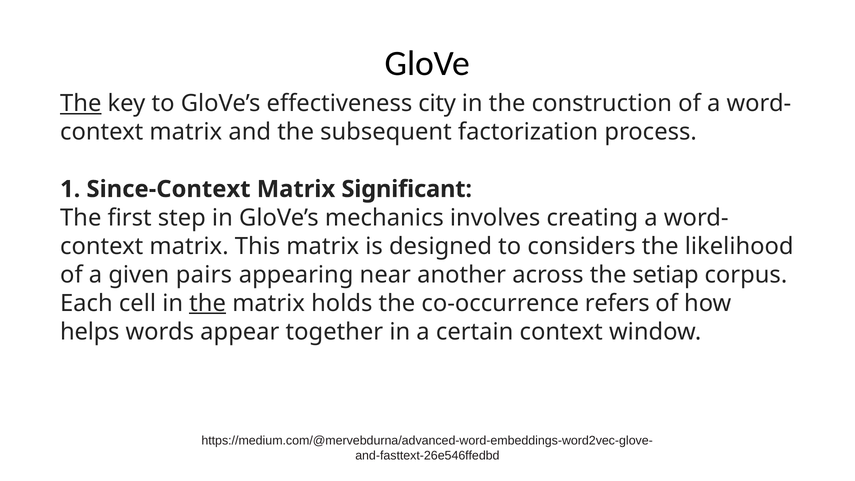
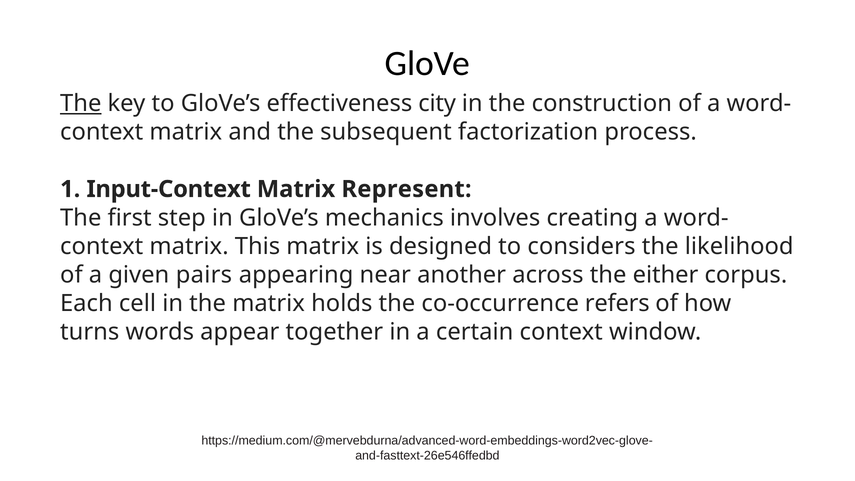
Since-Context: Since-Context -> Input-Context
Significant: Significant -> Represent
setiap: setiap -> either
the at (208, 303) underline: present -> none
helps: helps -> turns
